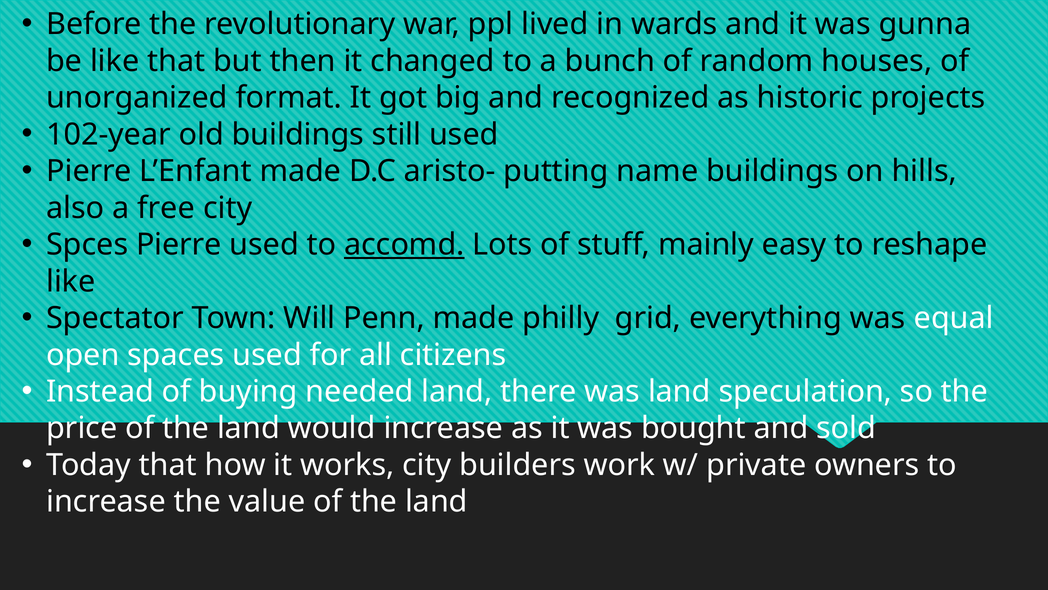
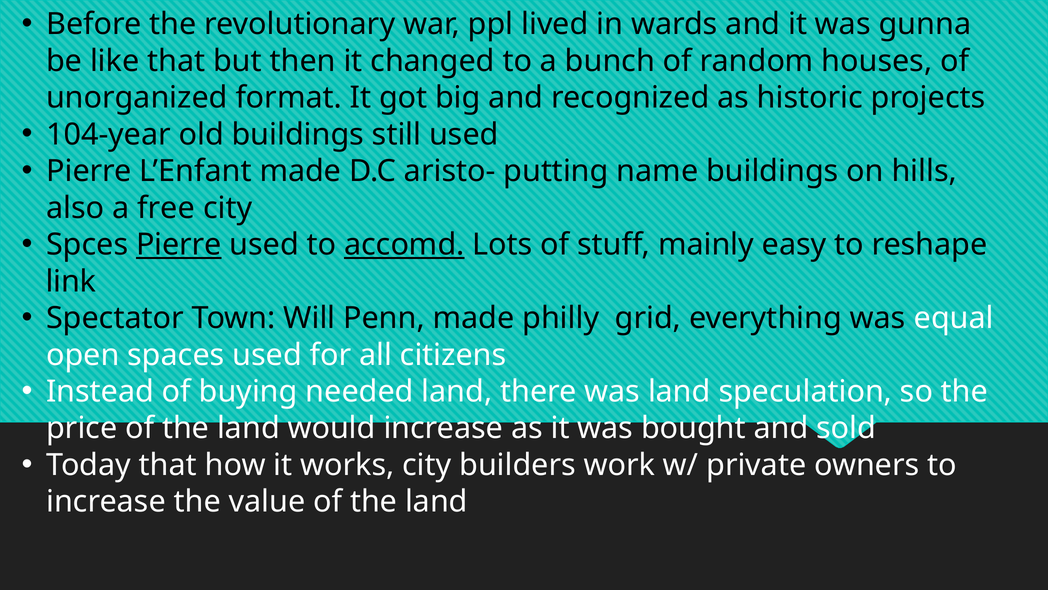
102-year: 102-year -> 104-year
Pierre at (179, 245) underline: none -> present
like at (71, 281): like -> link
